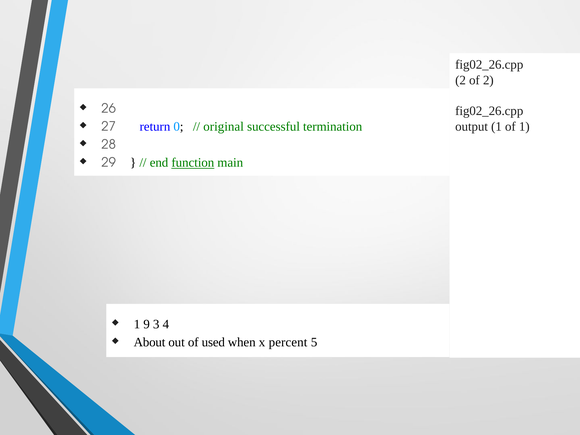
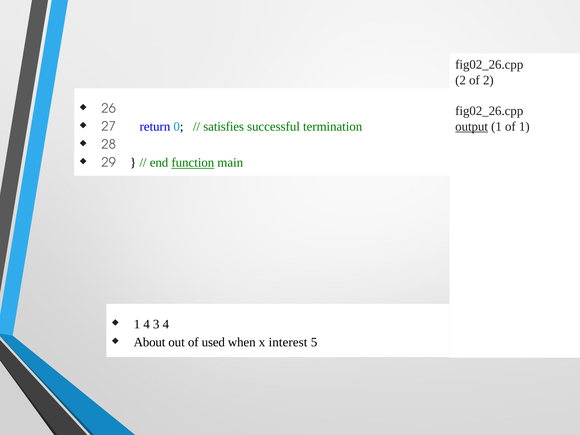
original: original -> satisfies
output underline: none -> present
1 9: 9 -> 4
percent: percent -> interest
